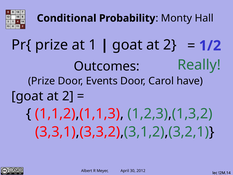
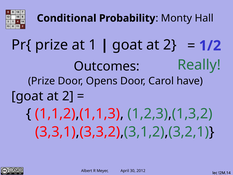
Events: Events -> Opens
